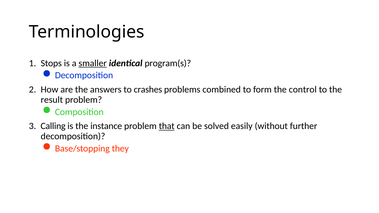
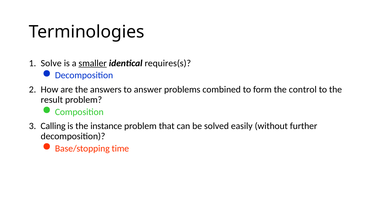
Stops: Stops -> Solve
program(s: program(s -> requires(s
crashes: crashes -> answer
that underline: present -> none
they: they -> time
